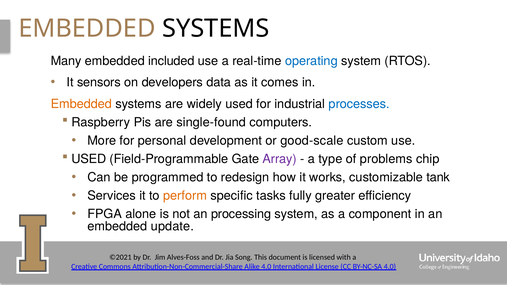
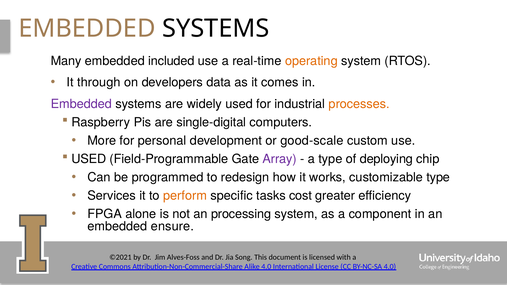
operating colour: blue -> orange
sensors: sensors -> through
Embedded at (81, 104) colour: orange -> purple
processes colour: blue -> orange
single-found: single-found -> single-digital
problems: problems -> deploying
customizable tank: tank -> type
fully: fully -> cost
update: update -> ensure
